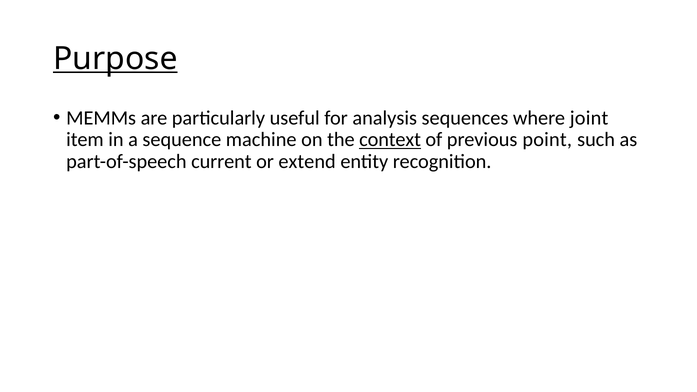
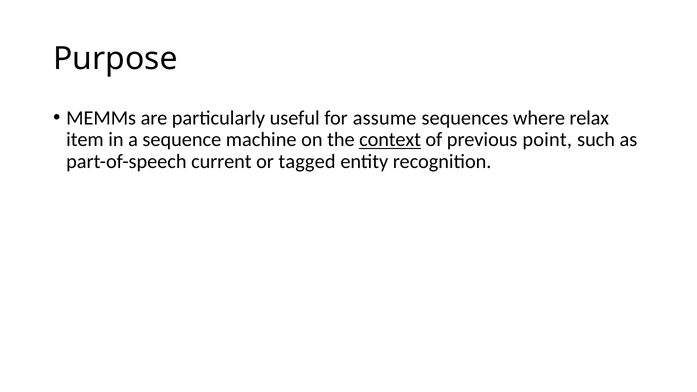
Purpose underline: present -> none
analysis: analysis -> assume
joint: joint -> relax
extend: extend -> tagged
